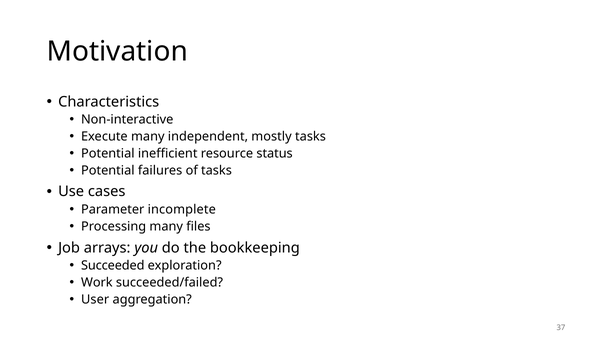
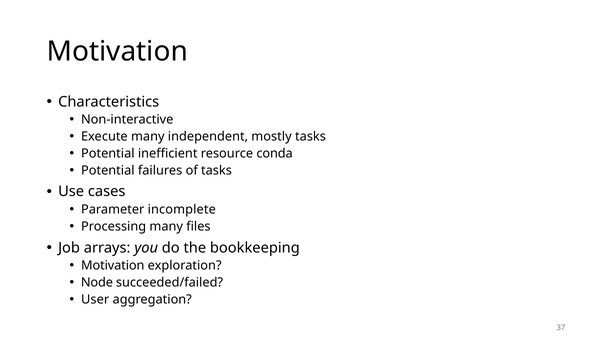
status: status -> conda
Succeeded at (113, 266): Succeeded -> Motivation
Work: Work -> Node
